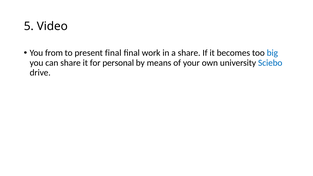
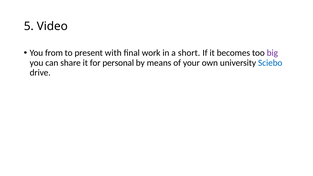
present final: final -> with
a share: share -> short
big colour: blue -> purple
